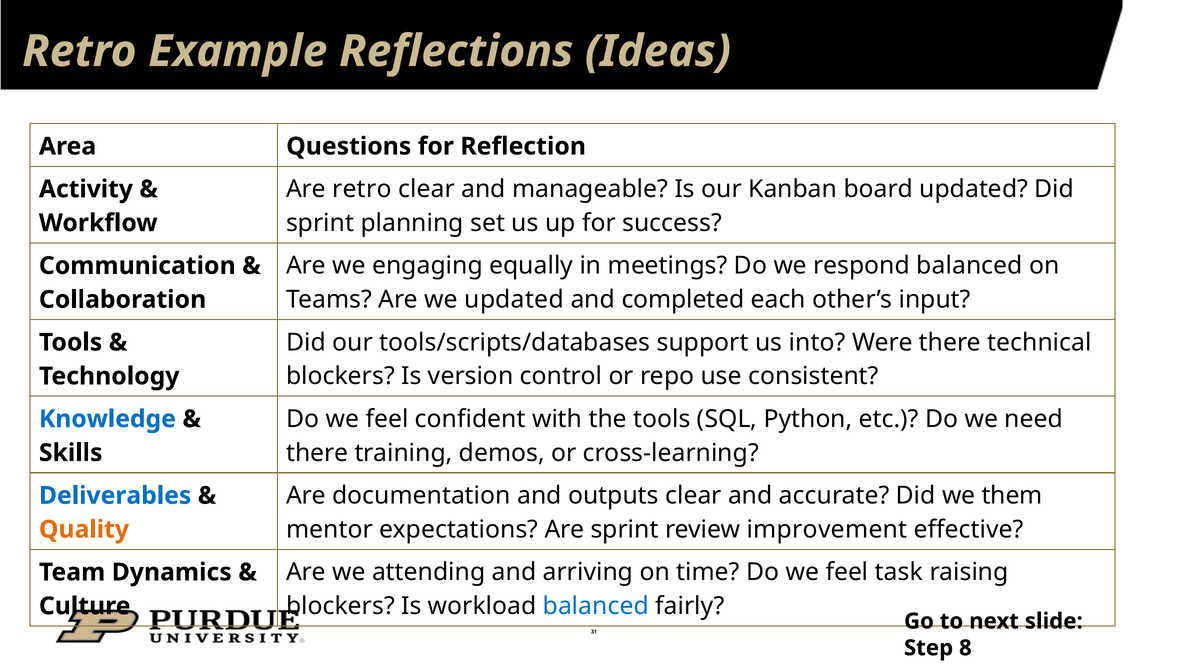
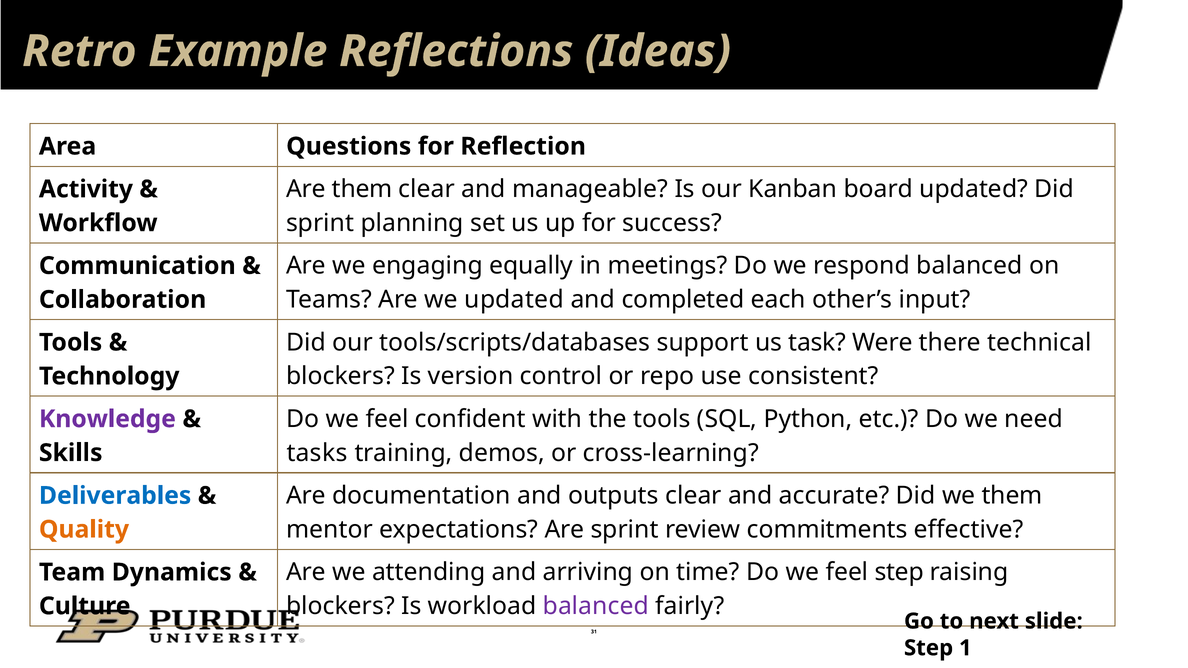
Are retro: retro -> them
into: into -> task
Knowledge colour: blue -> purple
there at (317, 453): there -> tasks
improvement: improvement -> commitments
feel task: task -> step
balanced at (596, 606) colour: blue -> purple
8: 8 -> 1
